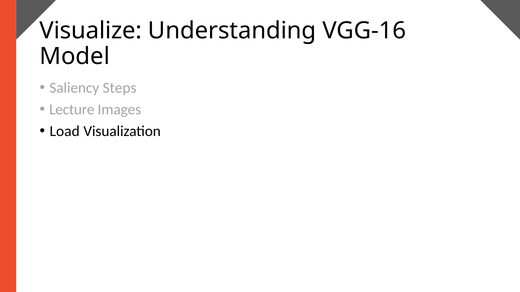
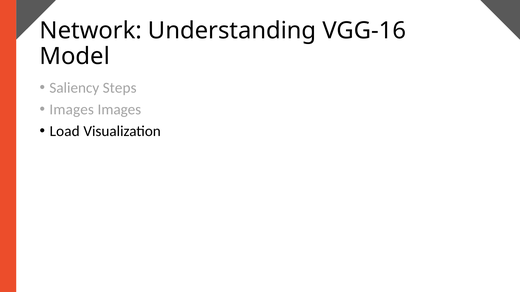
Visualize: Visualize -> Network
Lecture at (72, 110): Lecture -> Images
